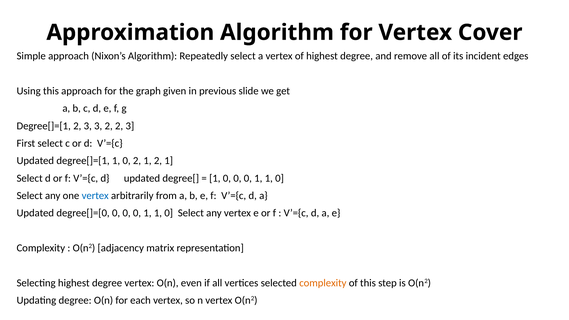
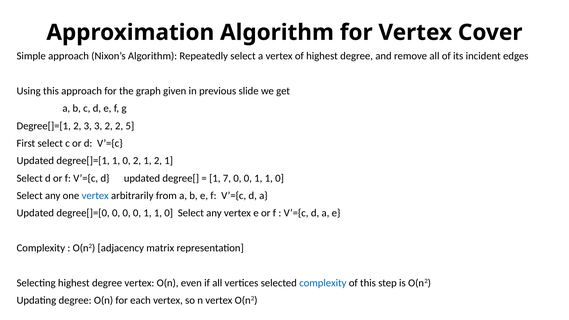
2 2 3: 3 -> 5
0 at (227, 178): 0 -> 7
complexity at (323, 283) colour: orange -> blue
